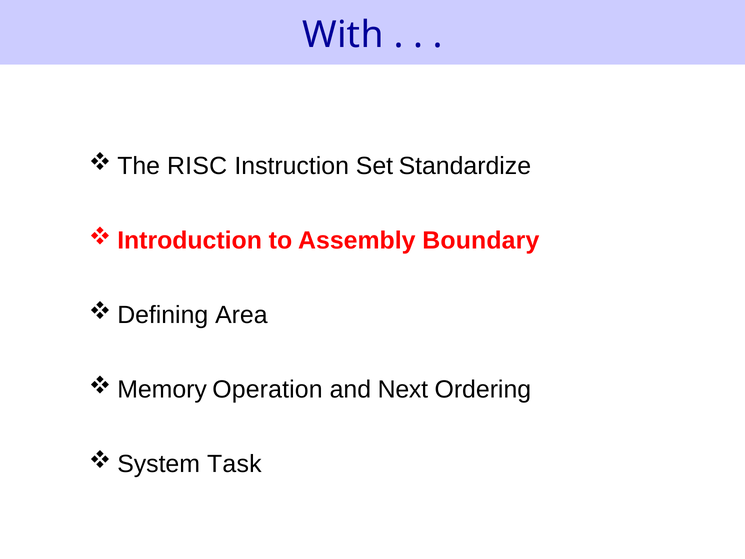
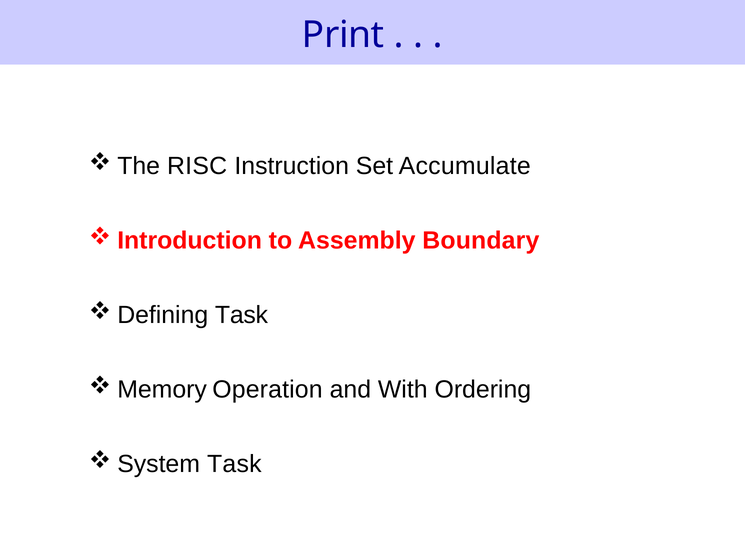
With: With -> Print
Standardize: Standardize -> Accumulate
Area at (241, 315): Area -> Task
Next: Next -> With
